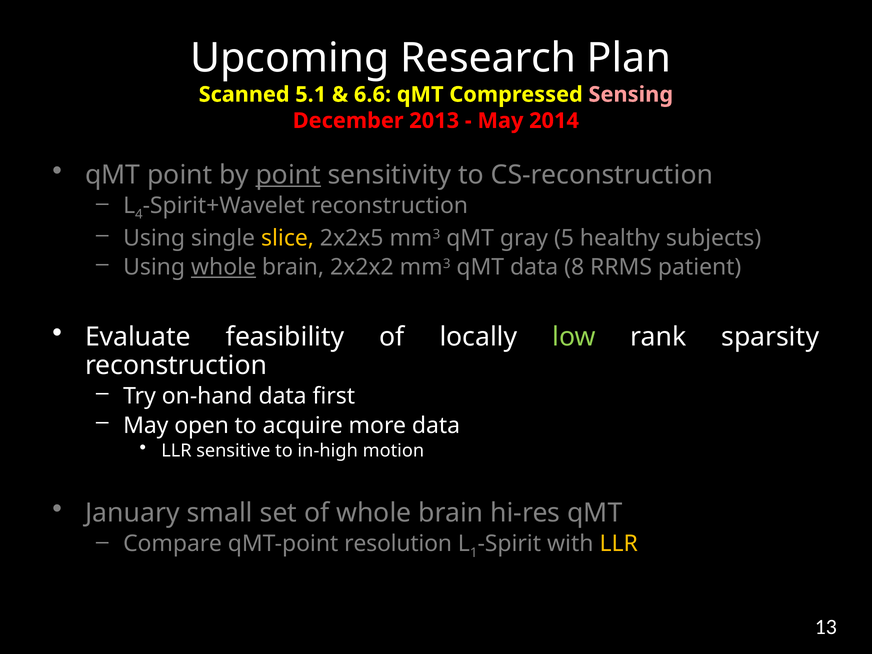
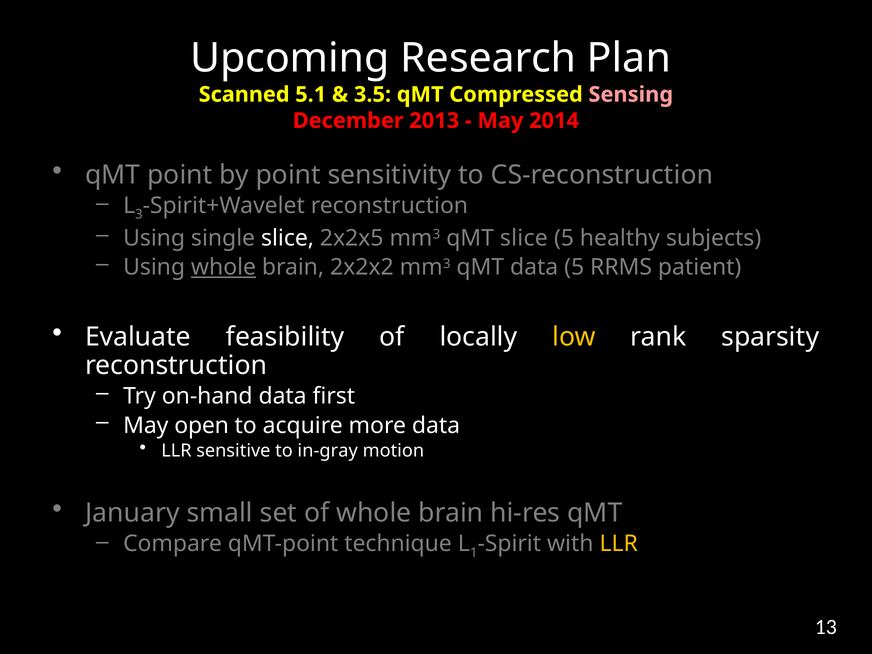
6.6: 6.6 -> 3.5
point at (288, 175) underline: present -> none
4: 4 -> 3
slice at (288, 238) colour: yellow -> white
qMT gray: gray -> slice
data 8: 8 -> 5
low colour: light green -> yellow
in-high: in-high -> in-gray
resolution: resolution -> technique
